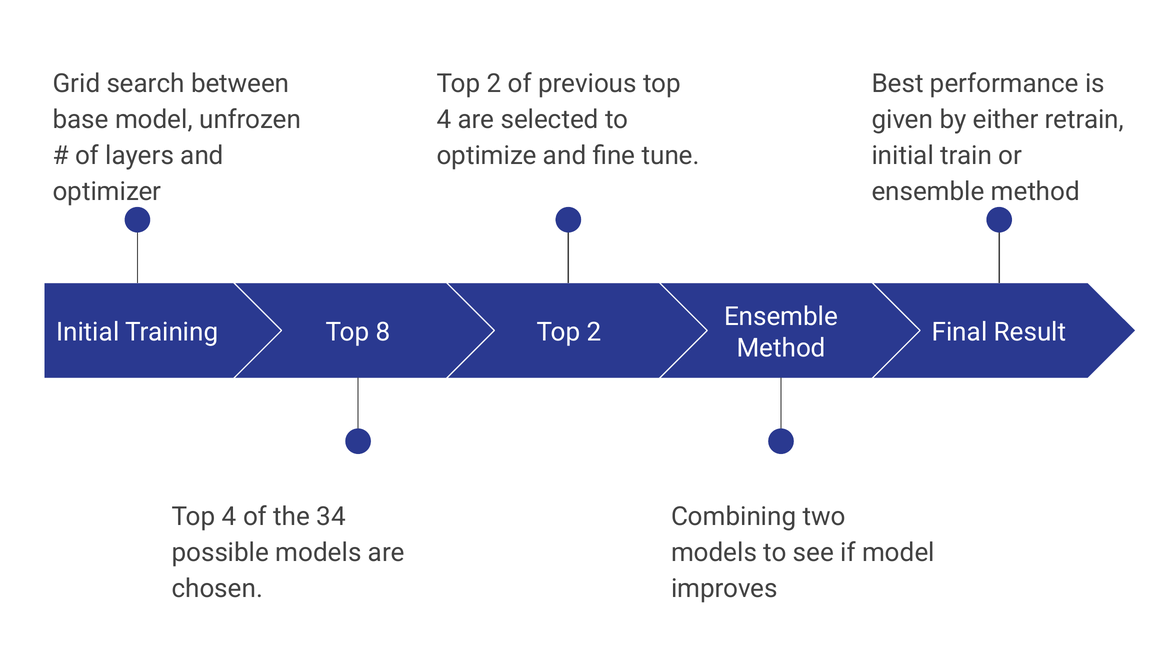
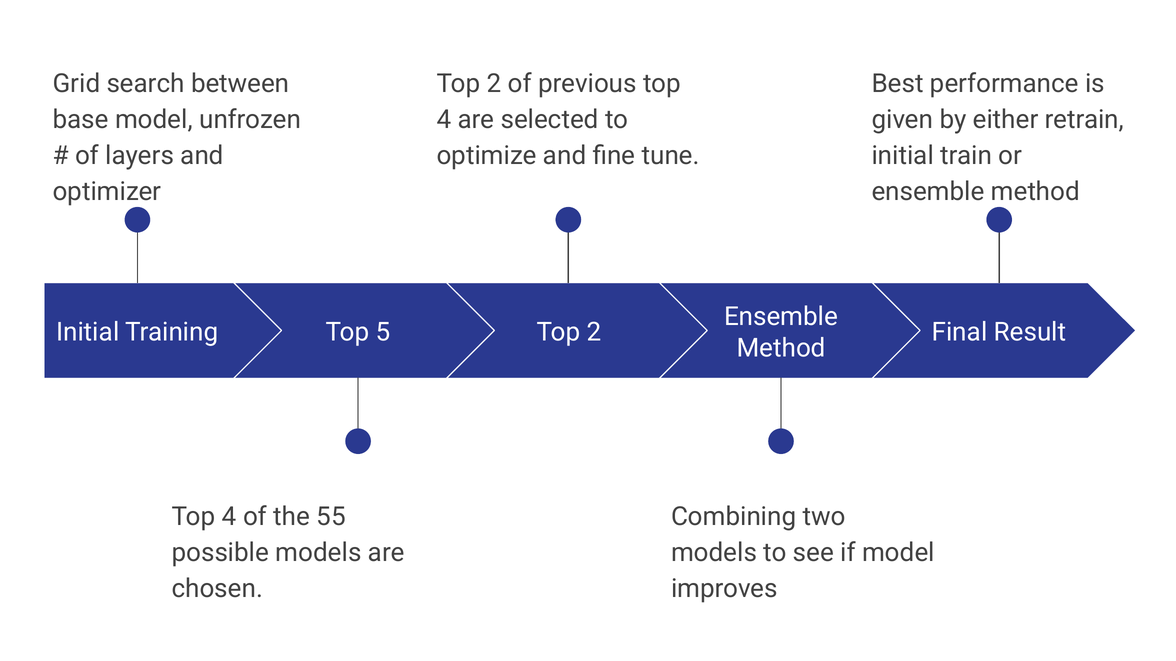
8: 8 -> 5
34: 34 -> 55
